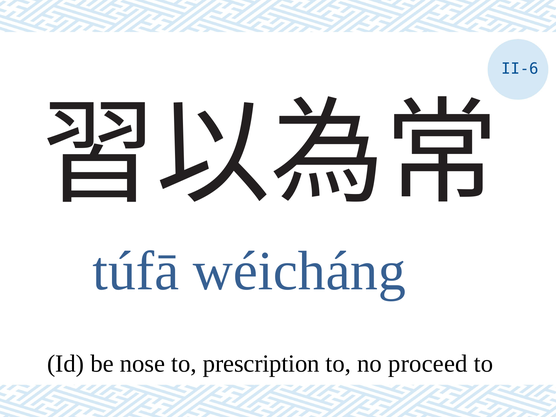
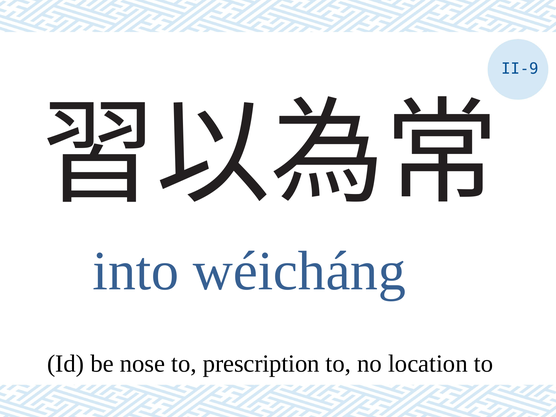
II-6: II-6 -> II-9
túfā: túfā -> into
proceed: proceed -> location
